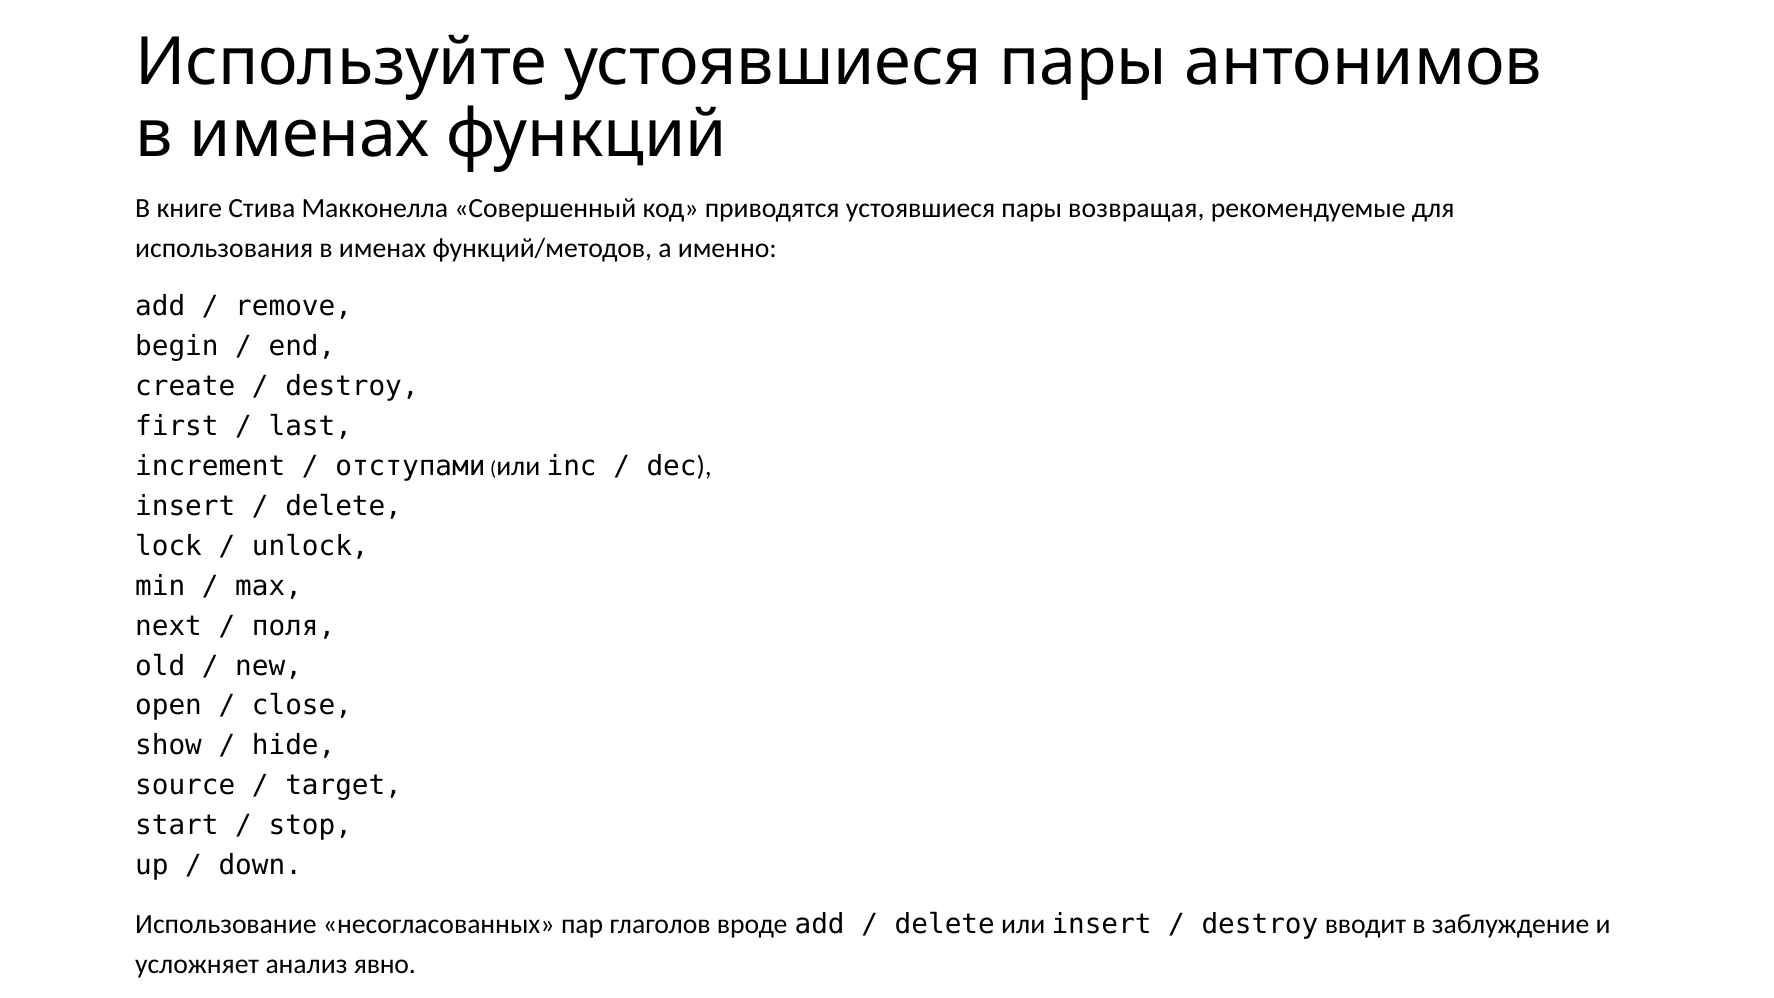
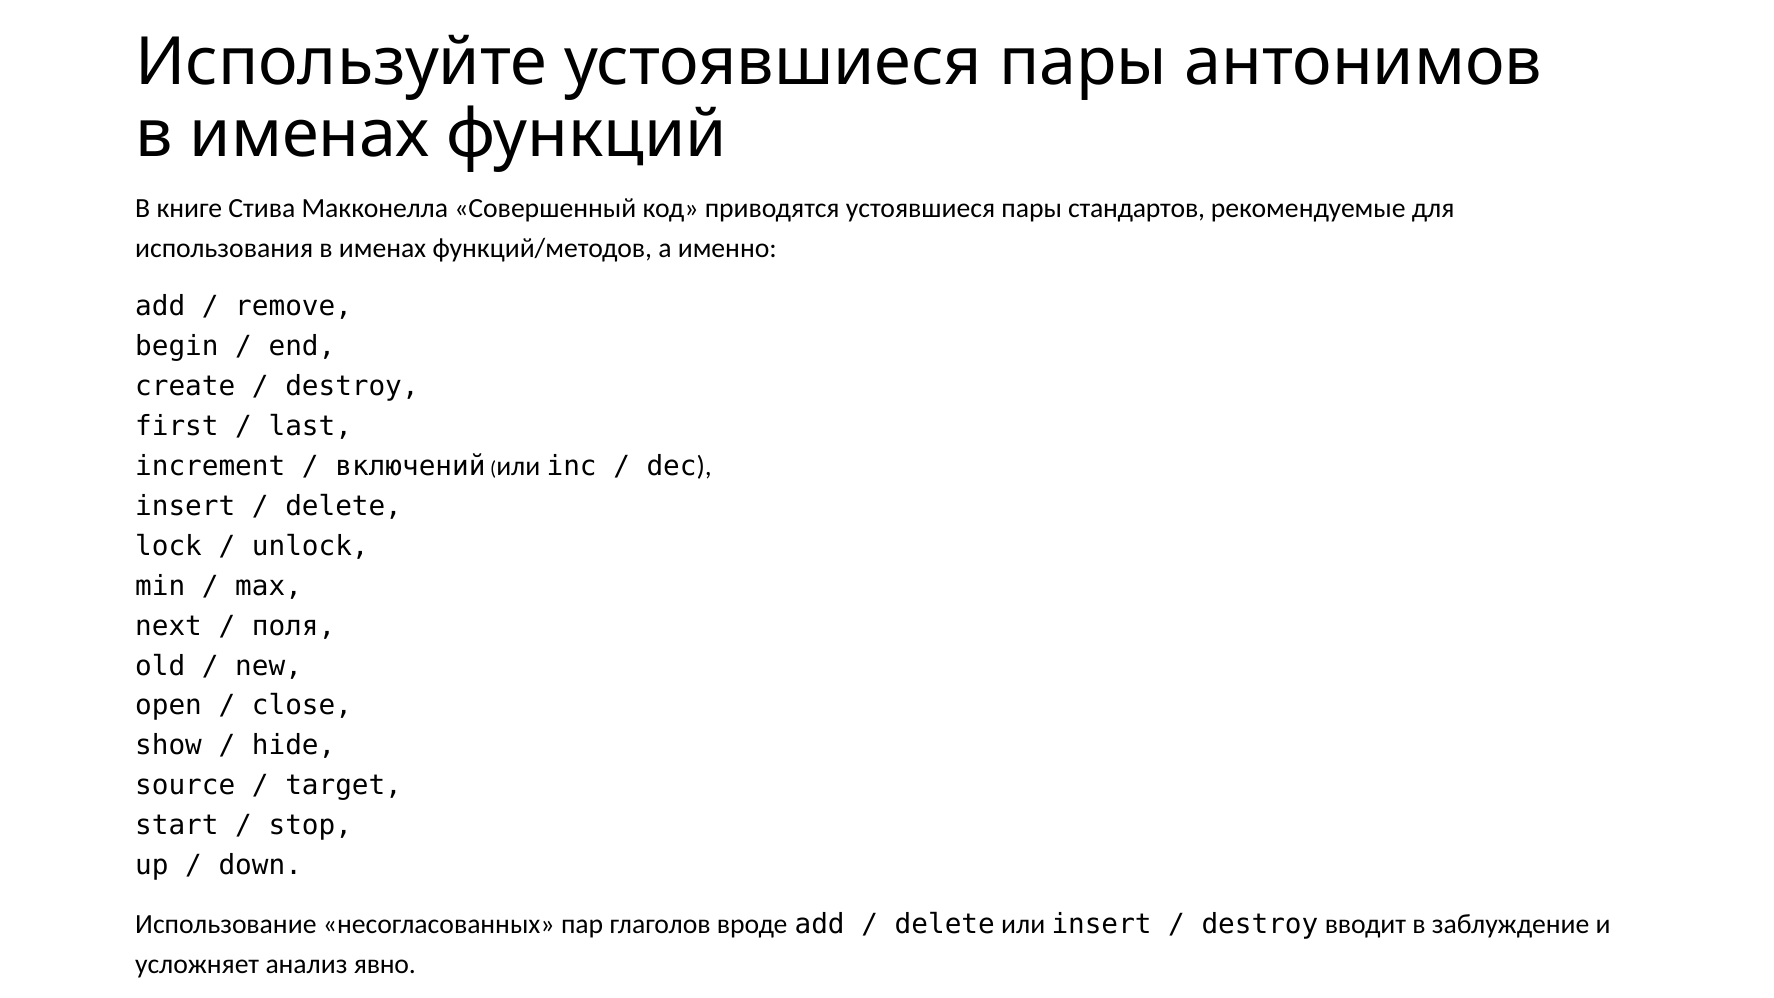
возвращая: возвращая -> стандартов
отступами: отступами -> включений
